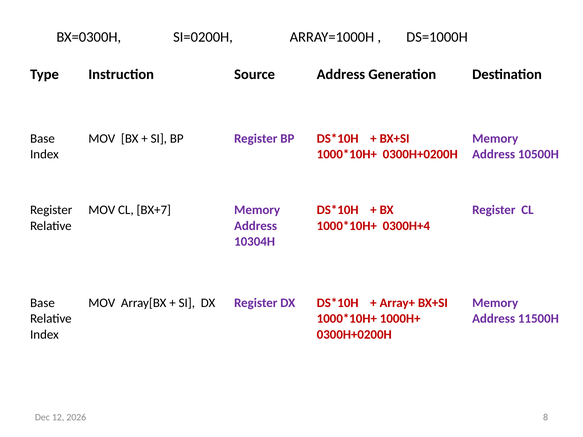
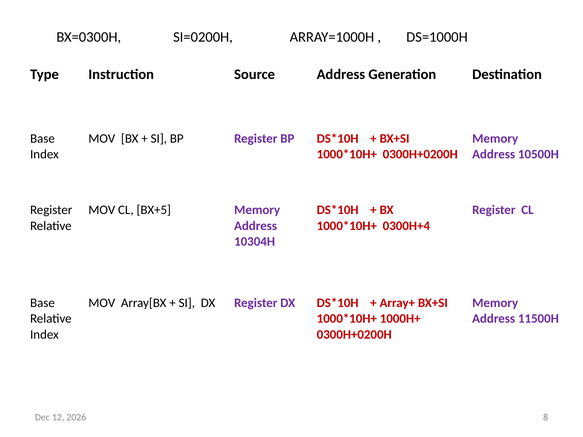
BX+7: BX+7 -> BX+5
